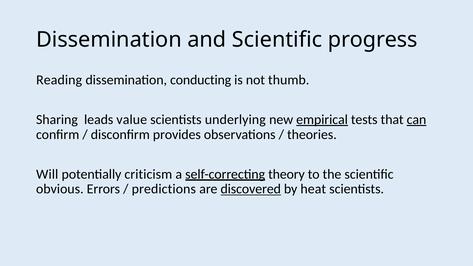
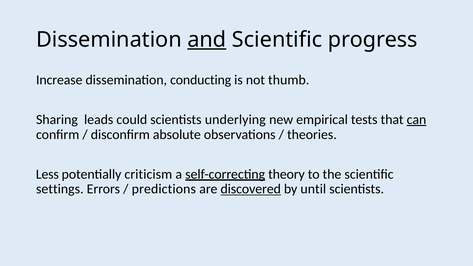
and underline: none -> present
Reading: Reading -> Increase
value: value -> could
empirical underline: present -> none
provides: provides -> absolute
Will: Will -> Less
obvious: obvious -> settings
heat: heat -> until
